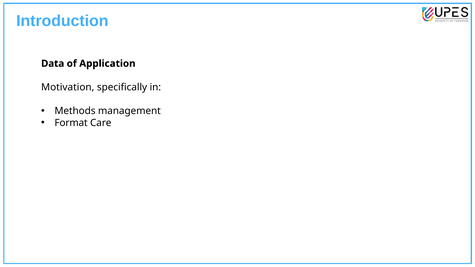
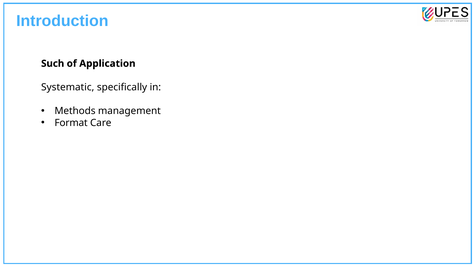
Data: Data -> Such
Motivation: Motivation -> Systematic
